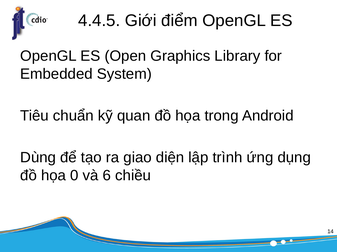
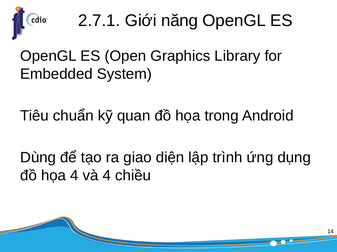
4.4.5: 4.4.5 -> 2.7.1
điểm: điểm -> năng
họa 0: 0 -> 4
và 6: 6 -> 4
